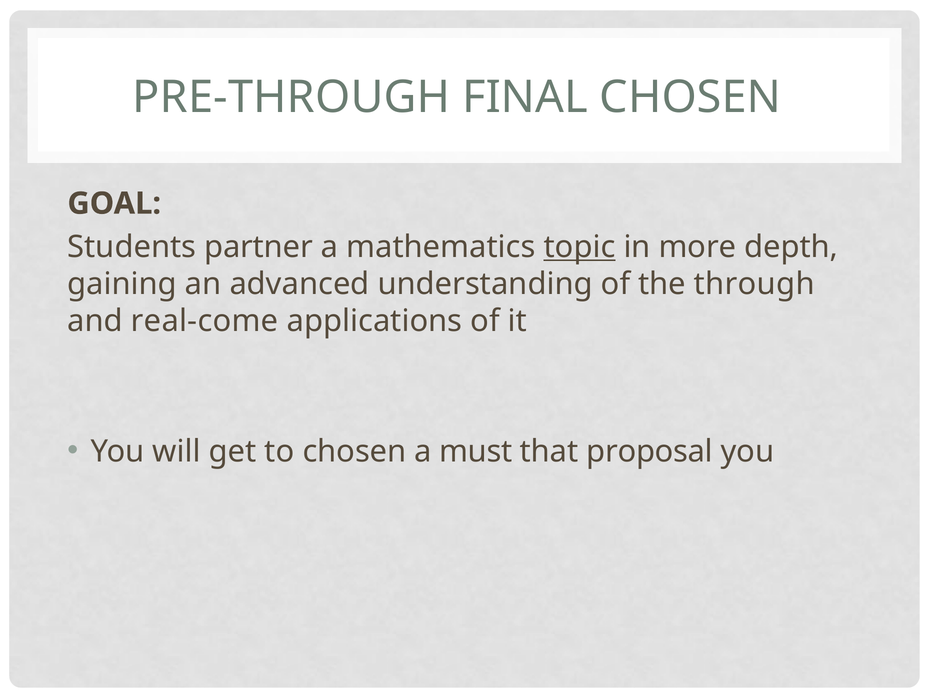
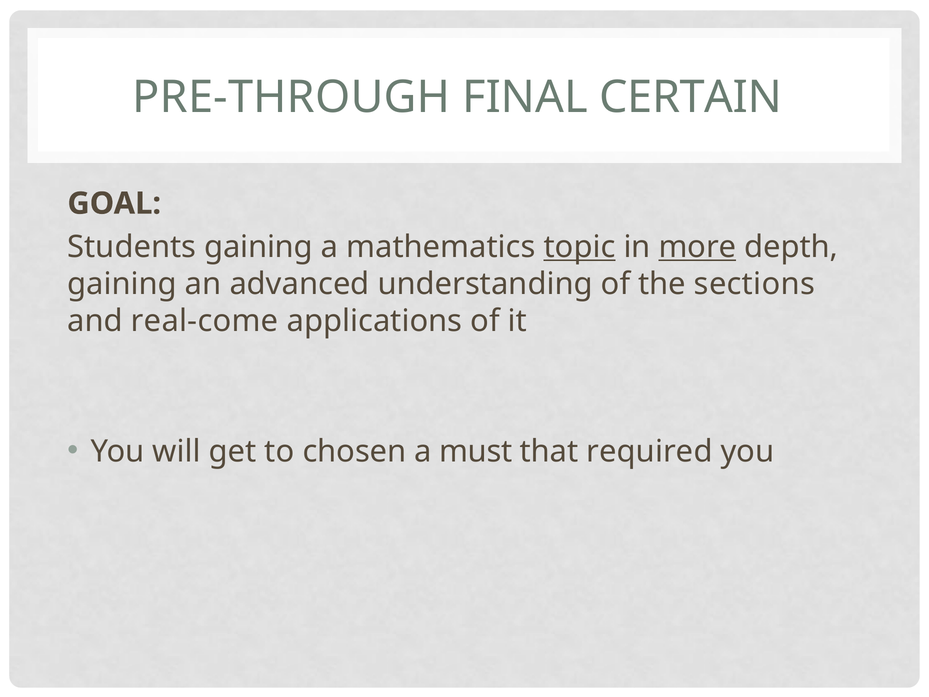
FINAL CHOSEN: CHOSEN -> CERTAIN
Students partner: partner -> gaining
more underline: none -> present
through: through -> sections
proposal: proposal -> required
